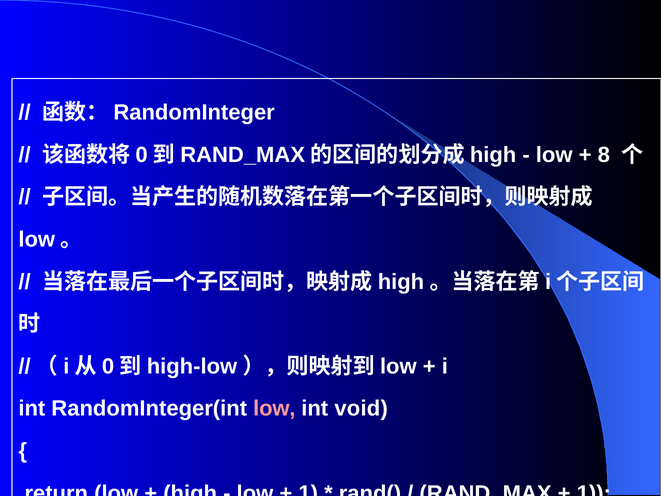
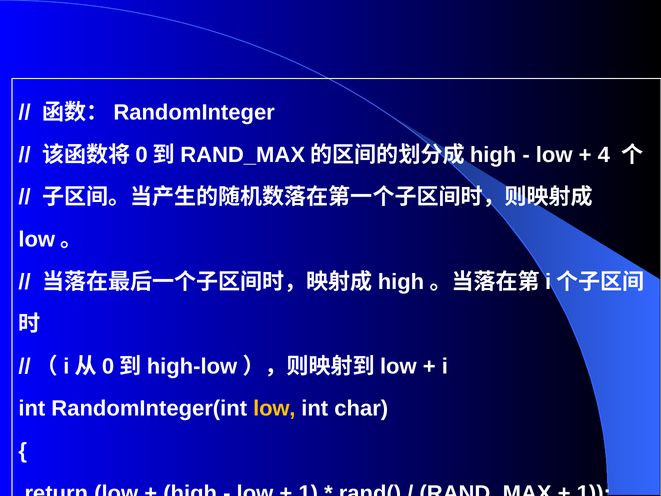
8: 8 -> 4
low at (274, 409) colour: pink -> yellow
void: void -> char
